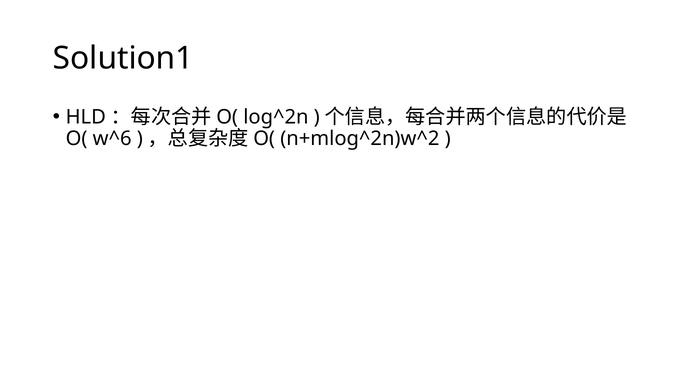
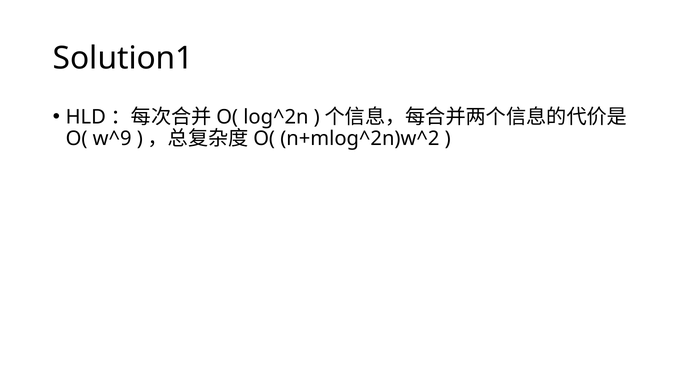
w^6: w^6 -> w^9
